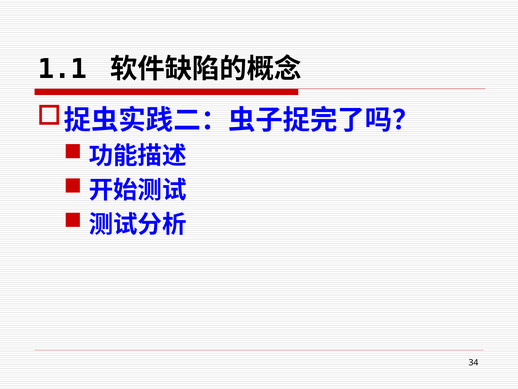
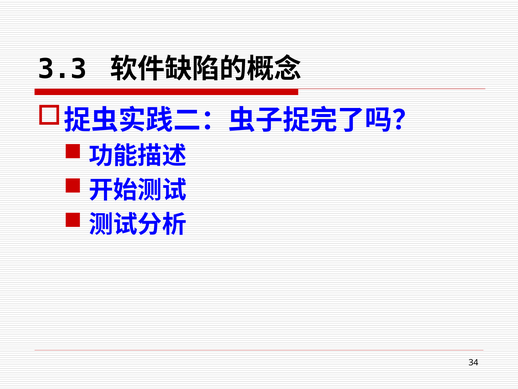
1.1: 1.1 -> 3.3
